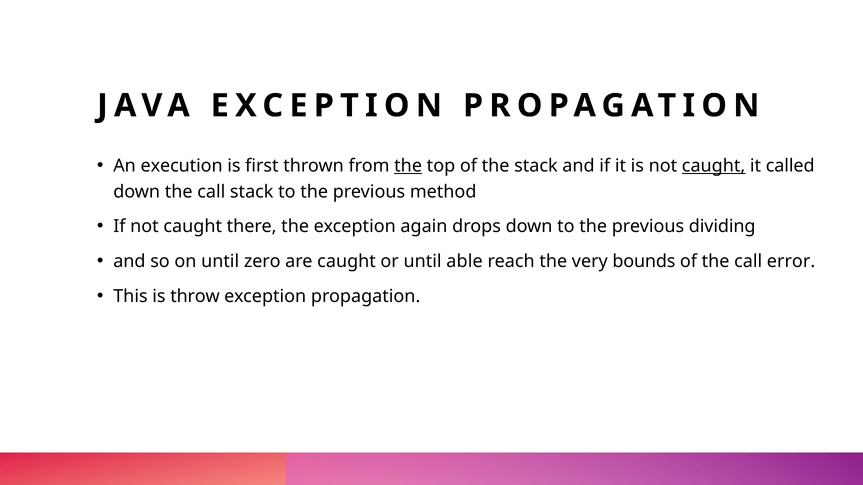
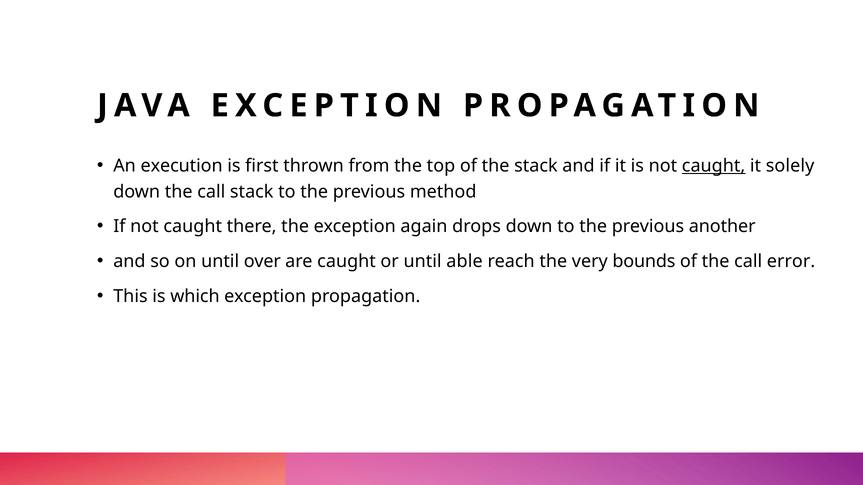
the at (408, 166) underline: present -> none
called: called -> solely
dividing: dividing -> another
zero: zero -> over
throw: throw -> which
